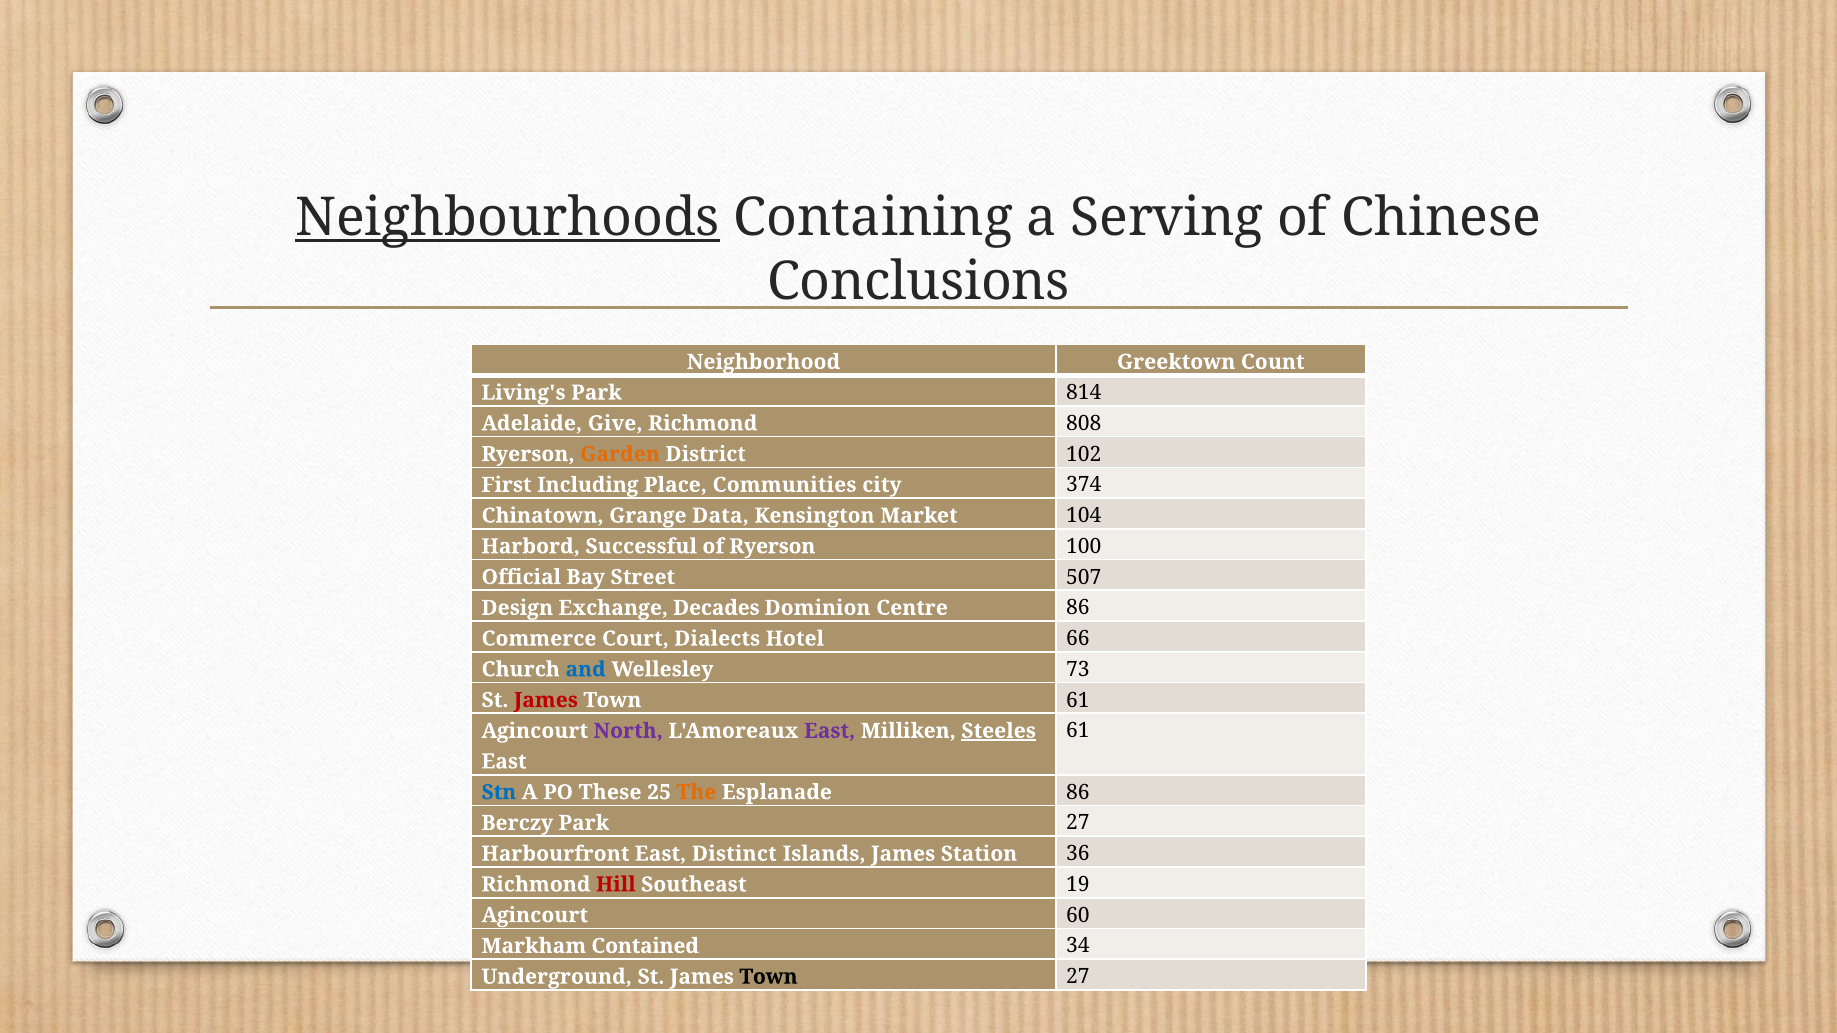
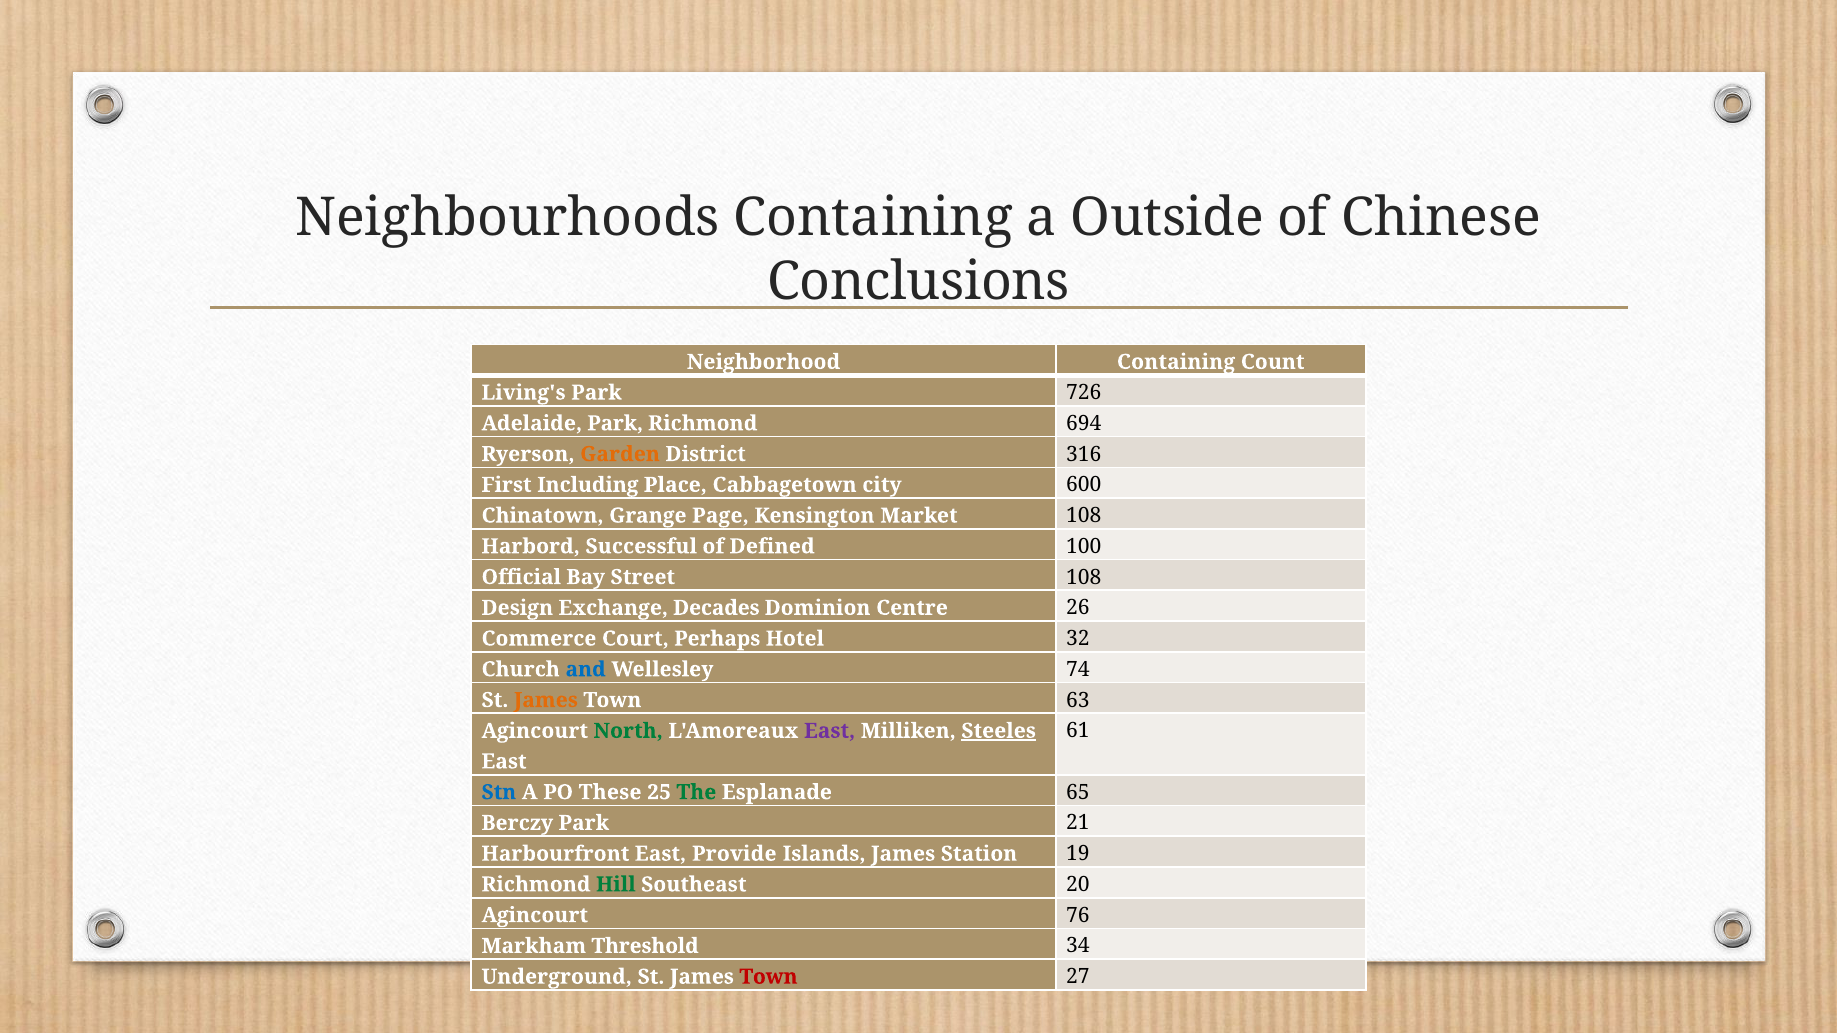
Neighbourhoods underline: present -> none
Serving: Serving -> Outside
Neighborhood Greektown: Greektown -> Containing
814: 814 -> 726
Adelaide Give: Give -> Park
808: 808 -> 694
102: 102 -> 316
Communities: Communities -> Cabbagetown
374: 374 -> 600
Data: Data -> Page
Market 104: 104 -> 108
of Ryerson: Ryerson -> Defined
Street 507: 507 -> 108
Centre 86: 86 -> 26
Dialects: Dialects -> Perhaps
66: 66 -> 32
73: 73 -> 74
James at (546, 700) colour: red -> orange
Town 61: 61 -> 63
North colour: purple -> green
The colour: orange -> green
Esplanade 86: 86 -> 65
Park 27: 27 -> 21
Distinct: Distinct -> Provide
36: 36 -> 19
Hill colour: red -> green
19: 19 -> 20
60: 60 -> 76
Contained: Contained -> Threshold
Town at (768, 977) colour: black -> red
